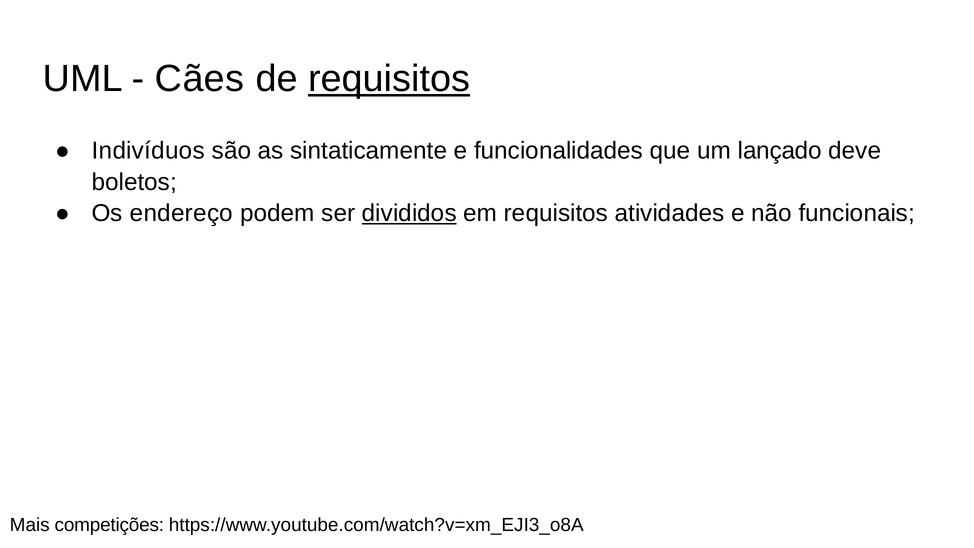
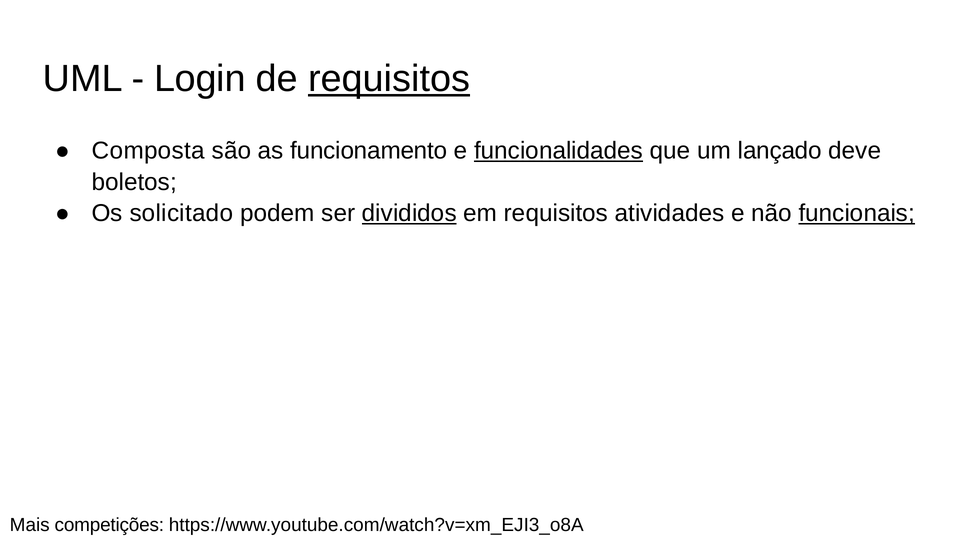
Cães: Cães -> Login
Indivíduos: Indivíduos -> Composta
sintaticamente: sintaticamente -> funcionamento
funcionalidades underline: none -> present
endereço: endereço -> solicitado
funcionais underline: none -> present
